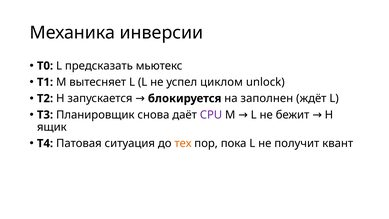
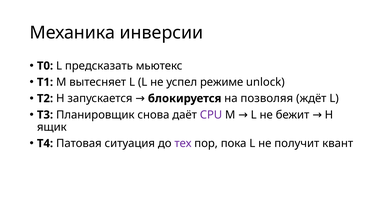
циклом: циклом -> режиме
заполнен: заполнен -> позволяя
тех colour: orange -> purple
